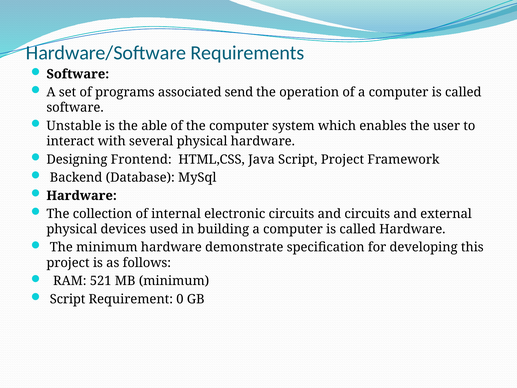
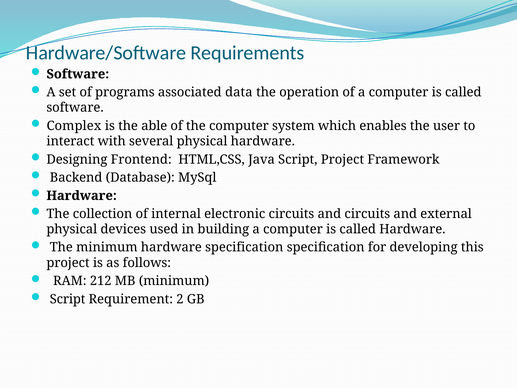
send: send -> data
Unstable: Unstable -> Complex
hardware demonstrate: demonstrate -> specification
521: 521 -> 212
0: 0 -> 2
